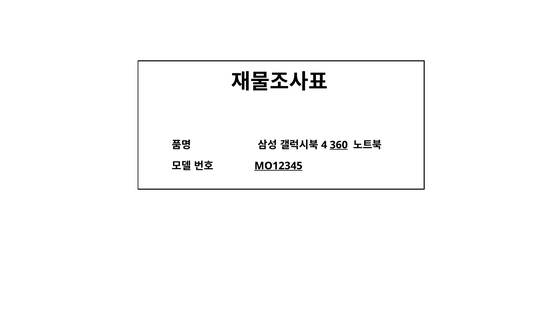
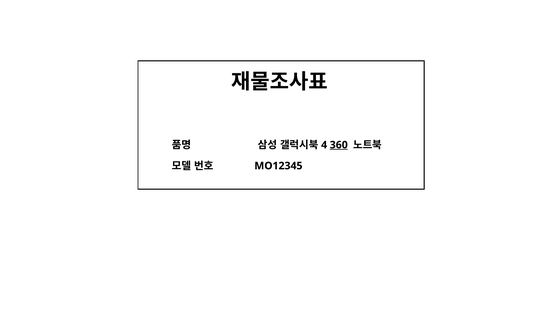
MO12345 underline: present -> none
